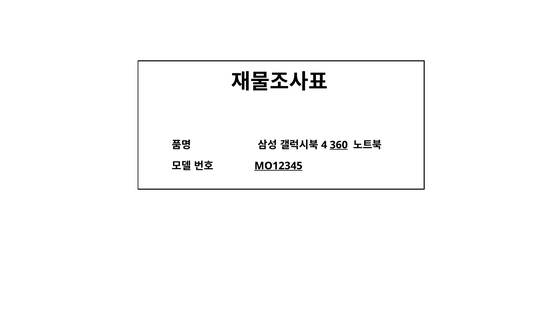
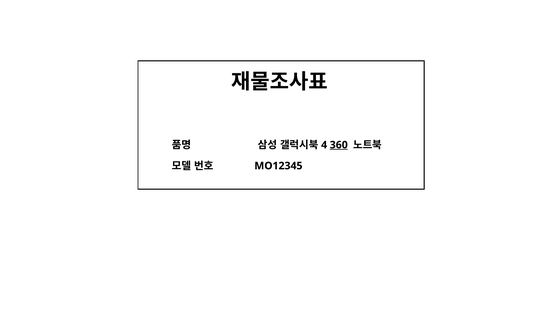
MO12345 underline: present -> none
